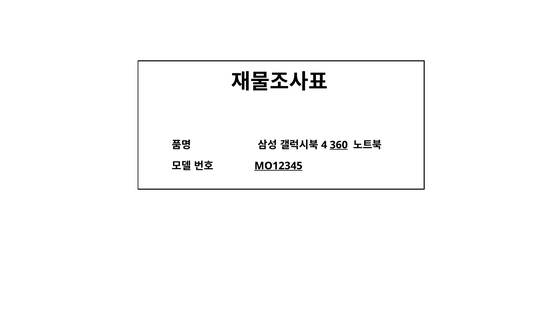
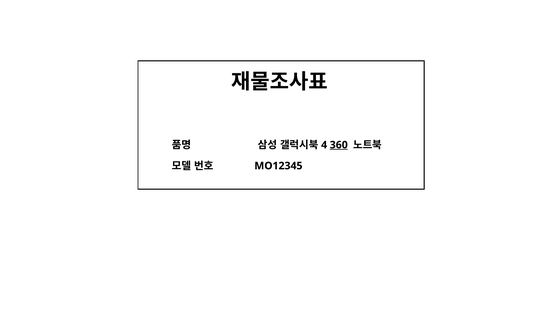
MO12345 underline: present -> none
